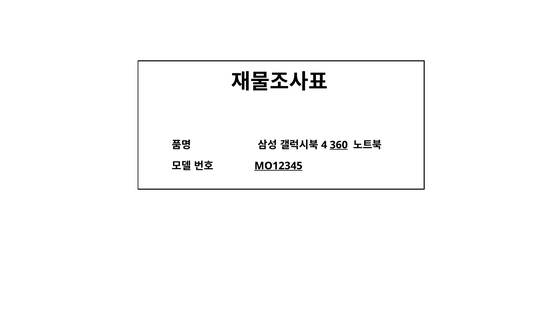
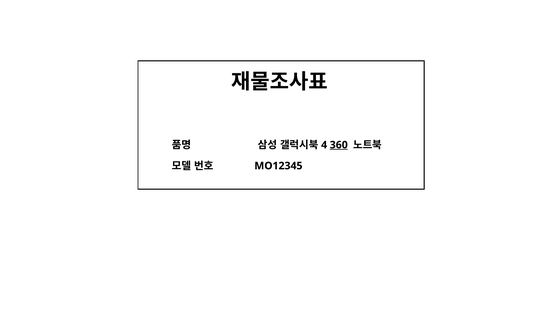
MO12345 underline: present -> none
